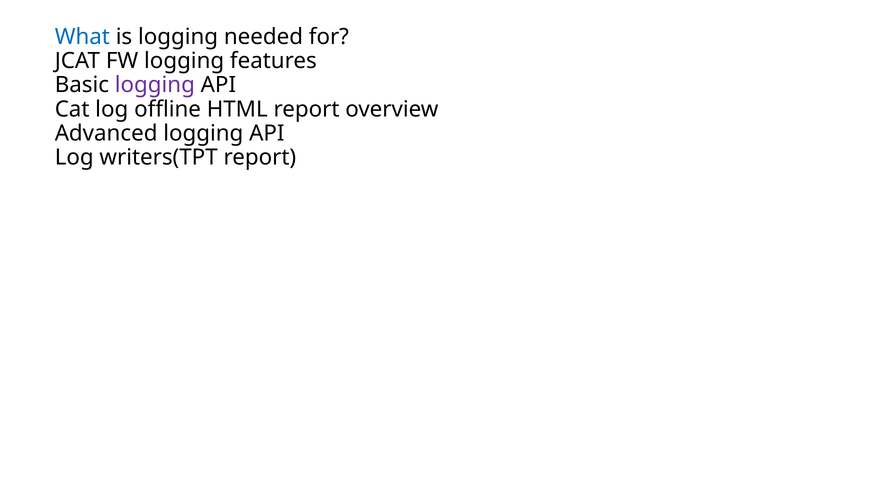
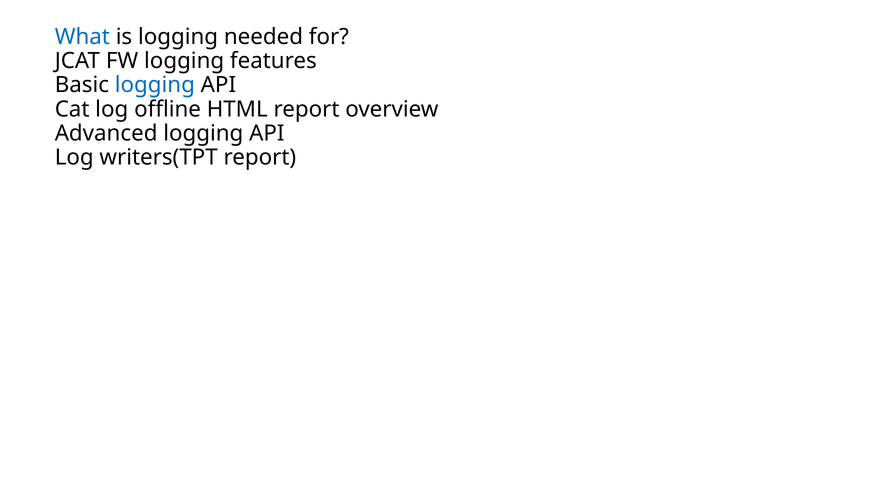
logging at (155, 85) colour: purple -> blue
